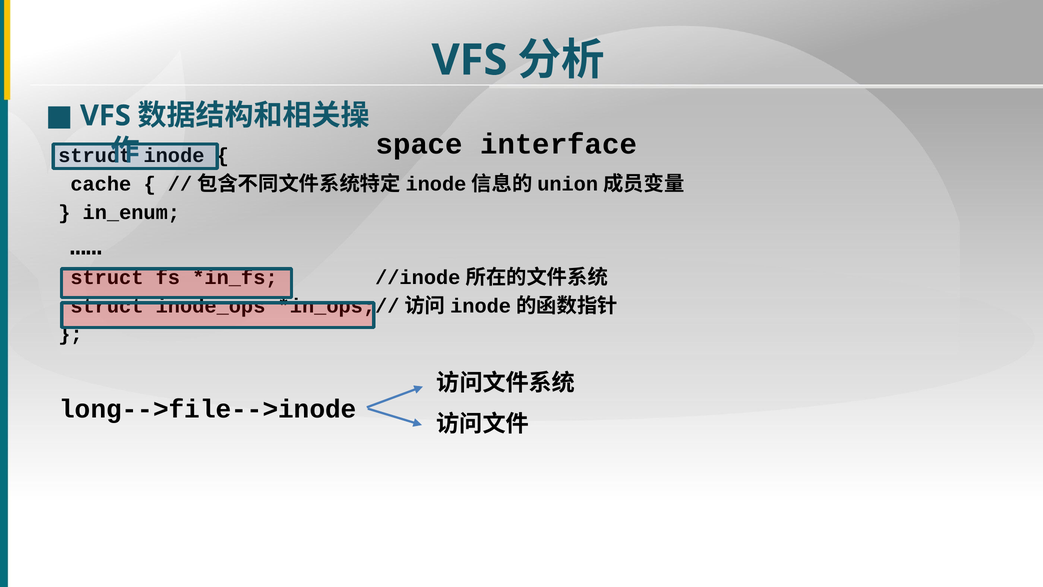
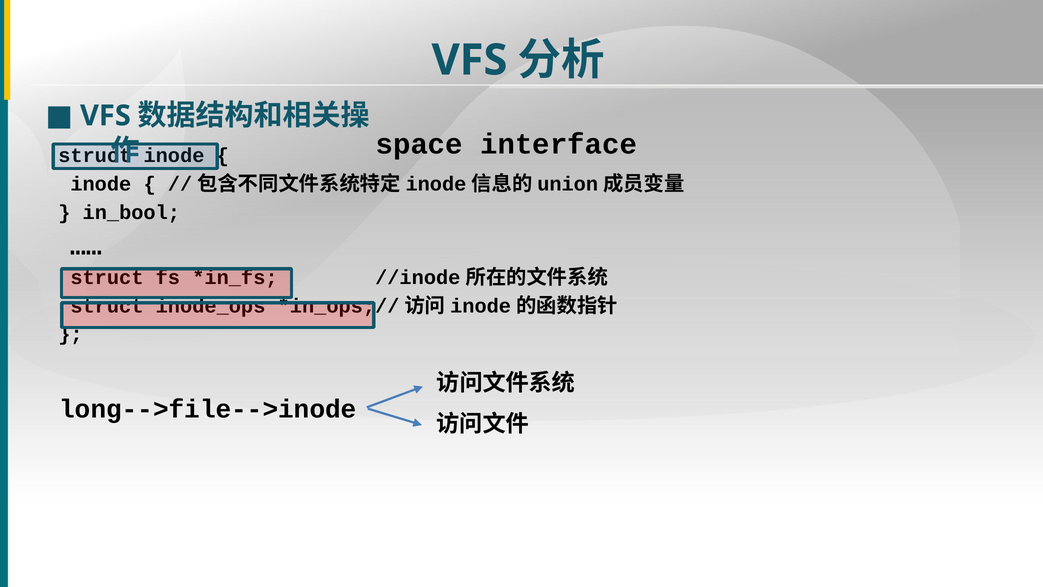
cache at (101, 184): cache -> inode
in_enum: in_enum -> in_bool
